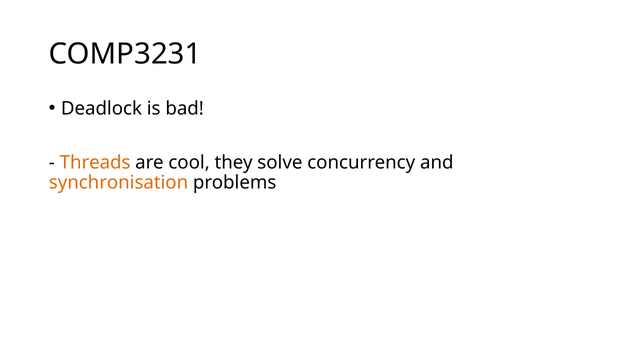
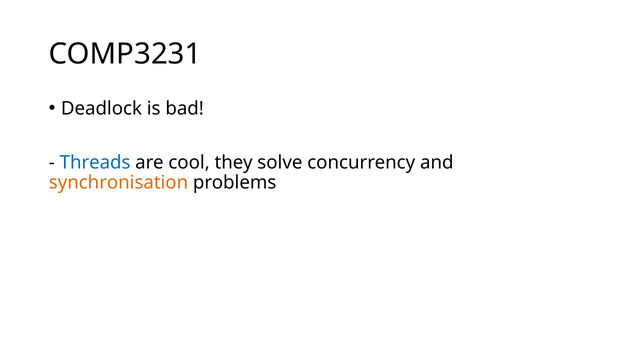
Threads colour: orange -> blue
